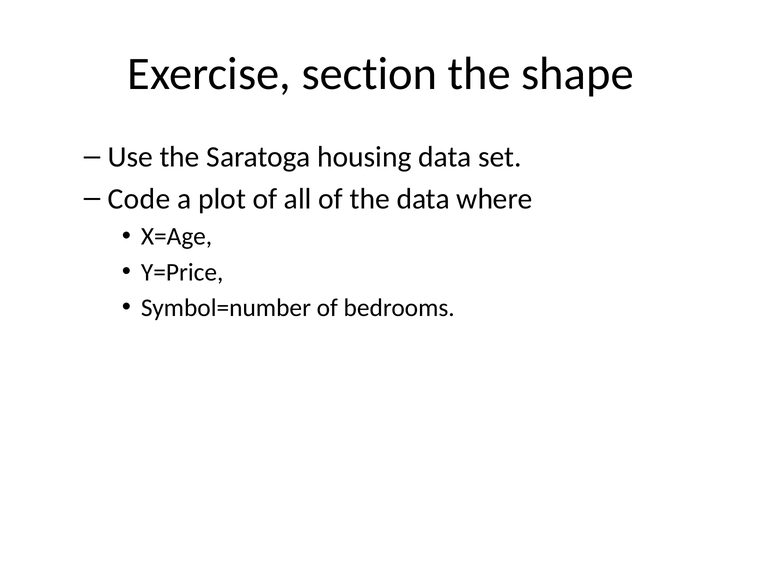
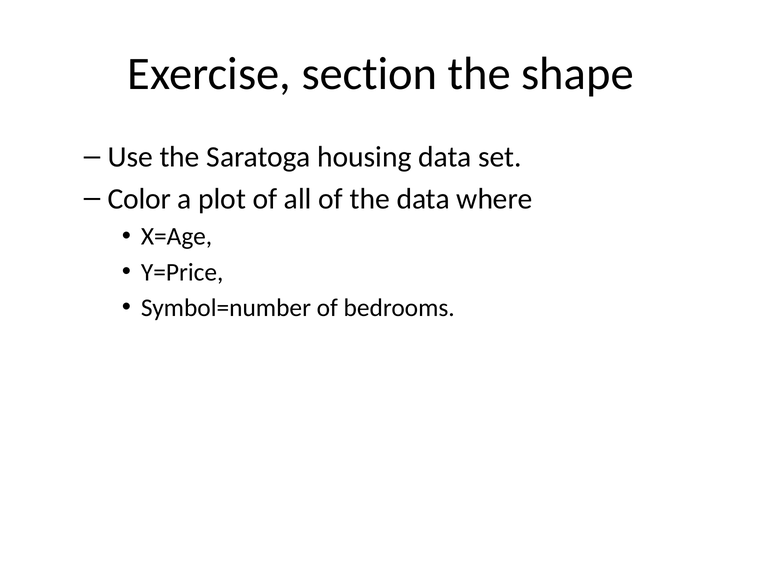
Code: Code -> Color
